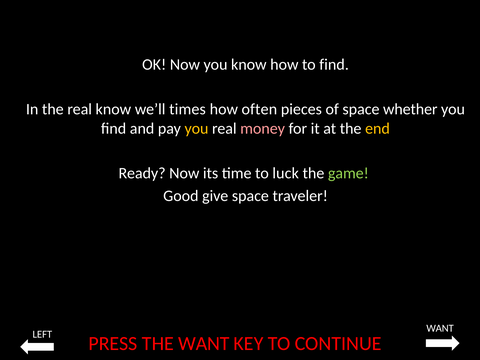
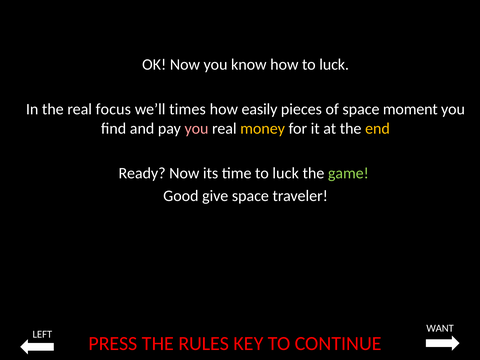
how to find: find -> luck
real know: know -> focus
often: often -> easily
whether: whether -> moment
you at (196, 129) colour: yellow -> pink
money colour: pink -> yellow
THE WANT: WANT -> RULES
